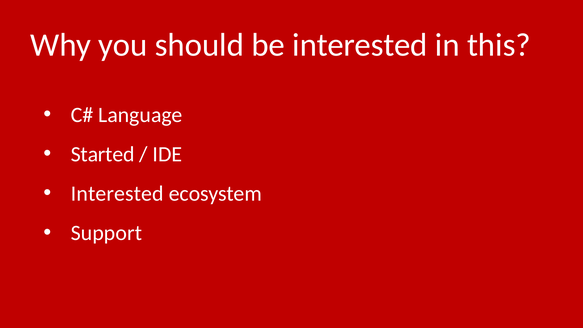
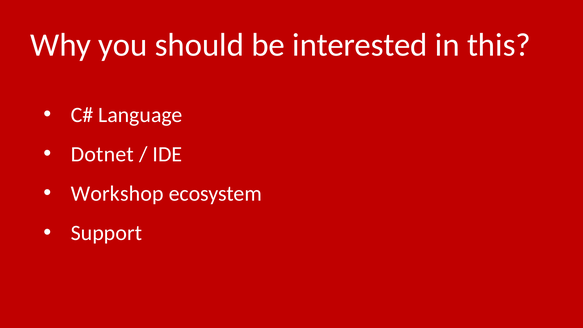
Started: Started -> Dotnet
Interested at (117, 194): Interested -> Workshop
